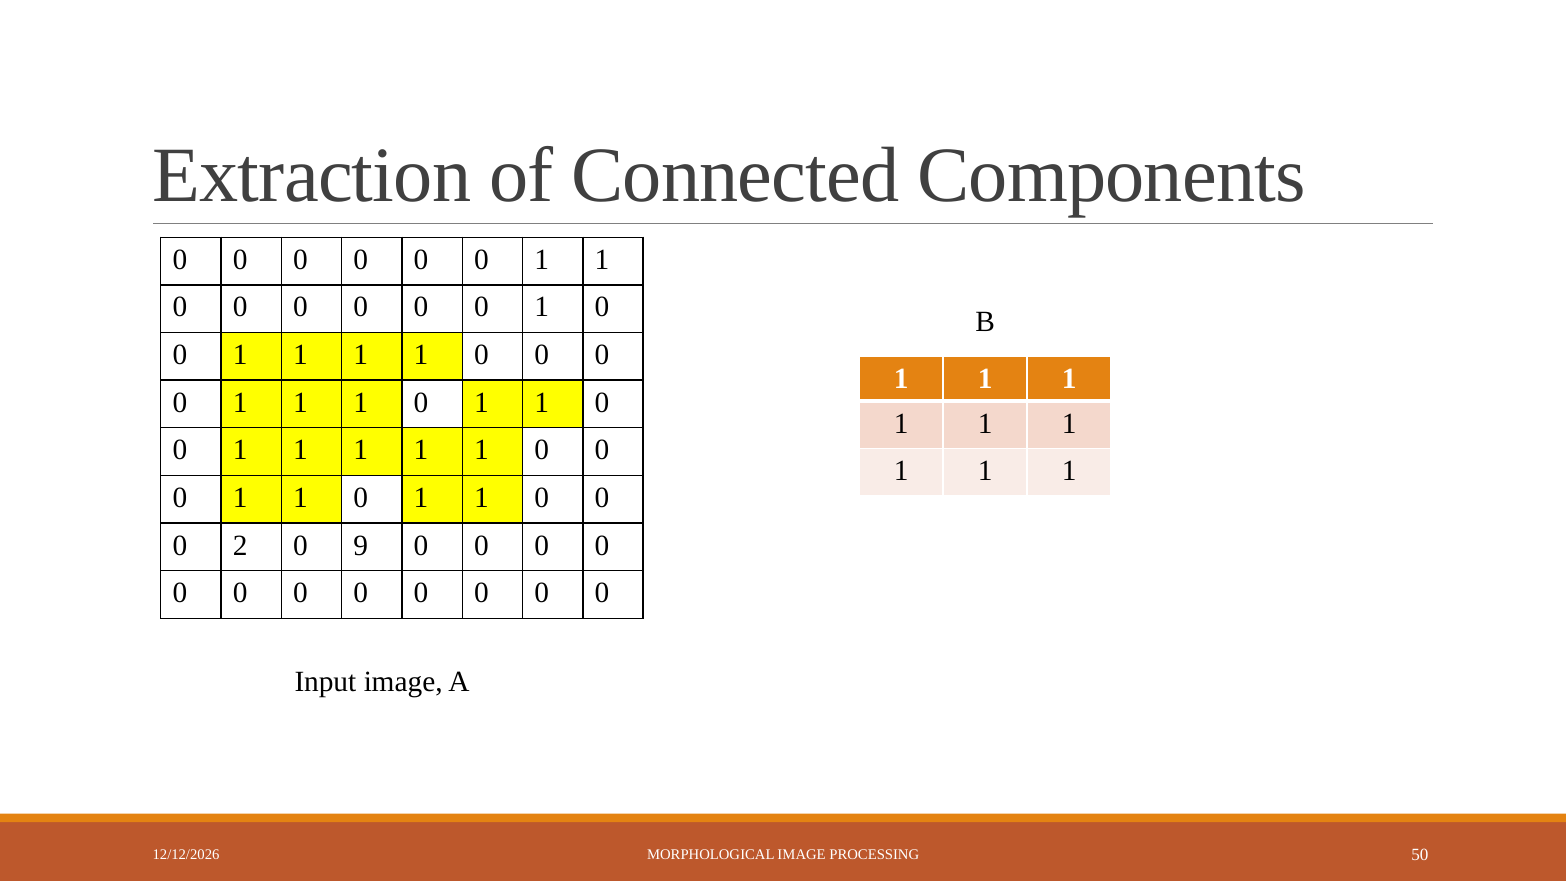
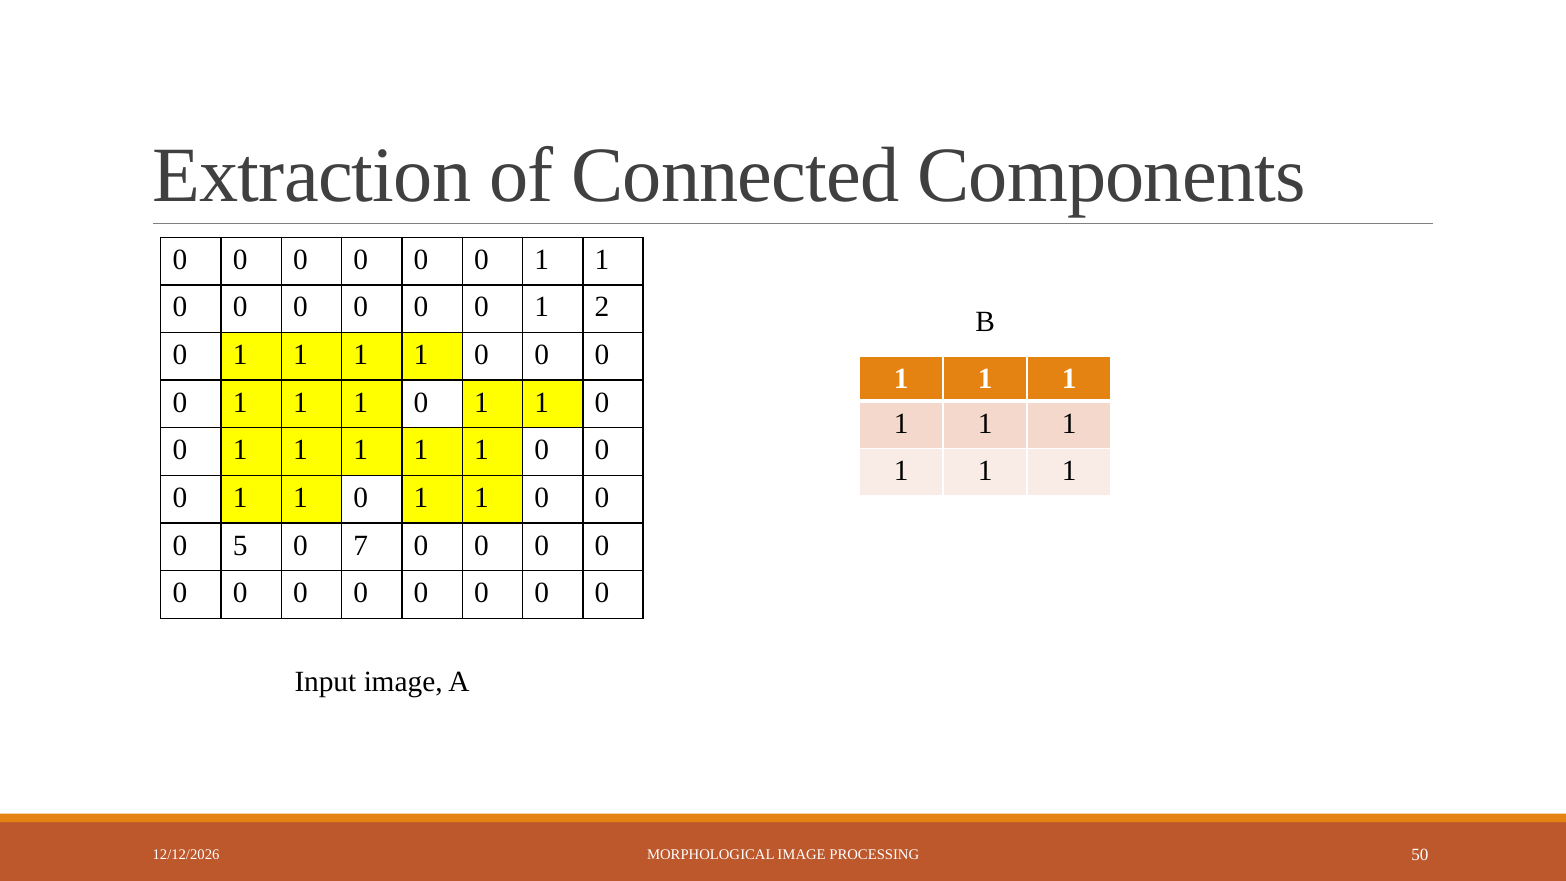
0 1 0: 0 -> 2
2: 2 -> 5
9: 9 -> 7
